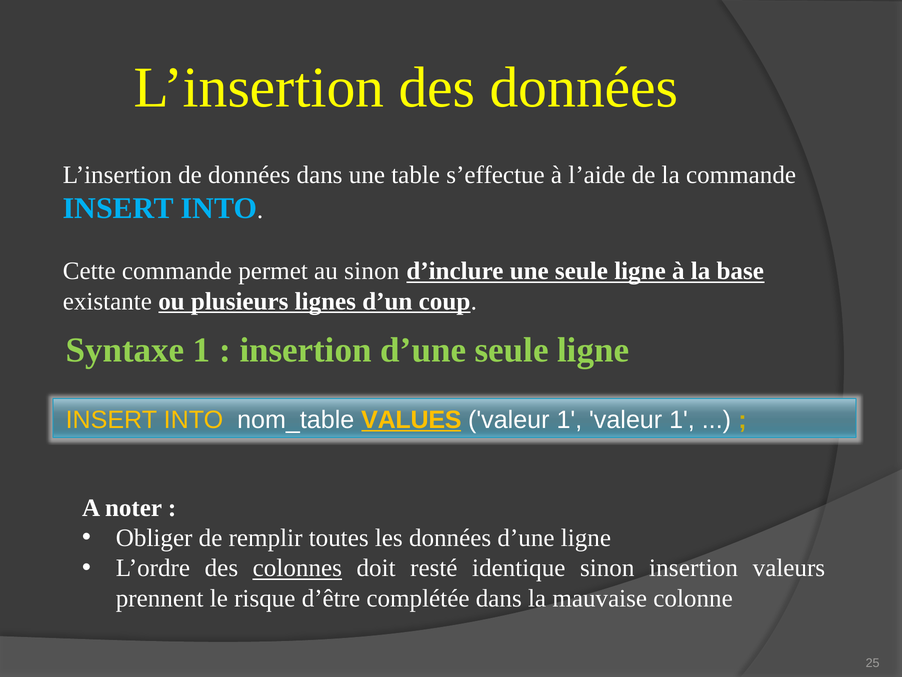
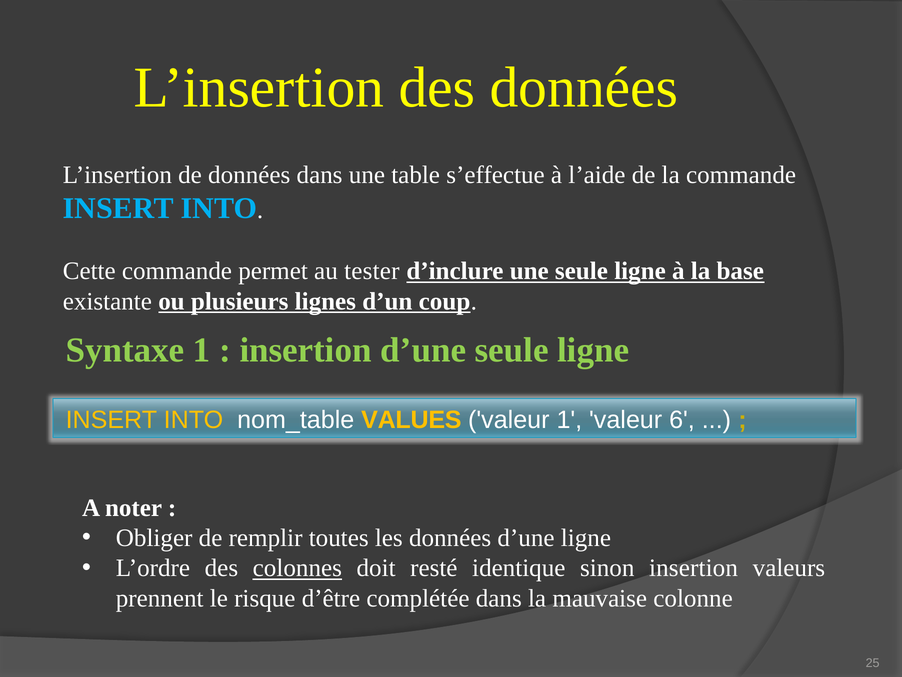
au sinon: sinon -> tester
VALUES underline: present -> none
1 valeur 1: 1 -> 6
